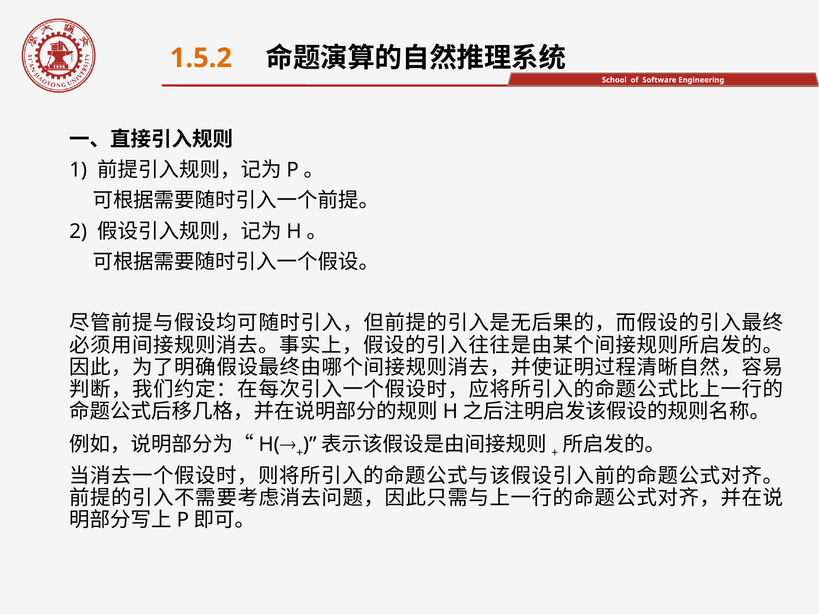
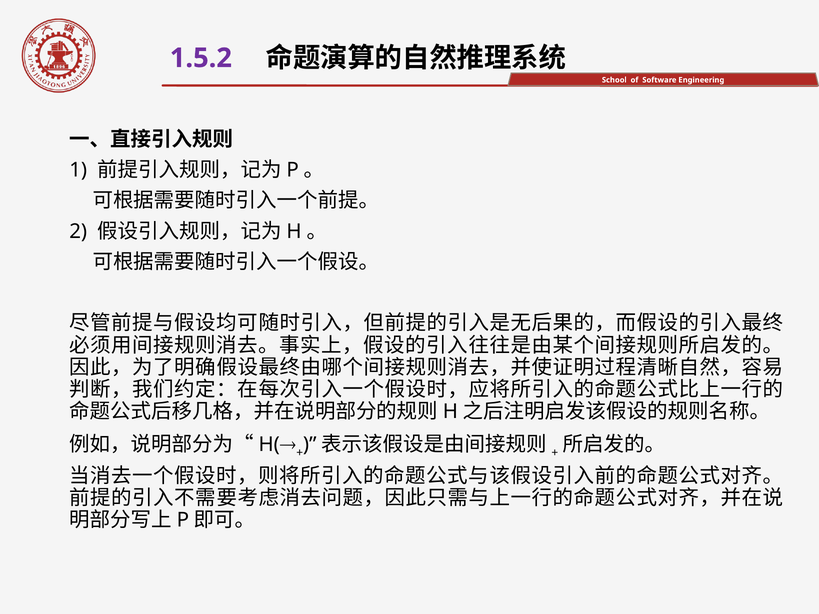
1.5.2 colour: orange -> purple
